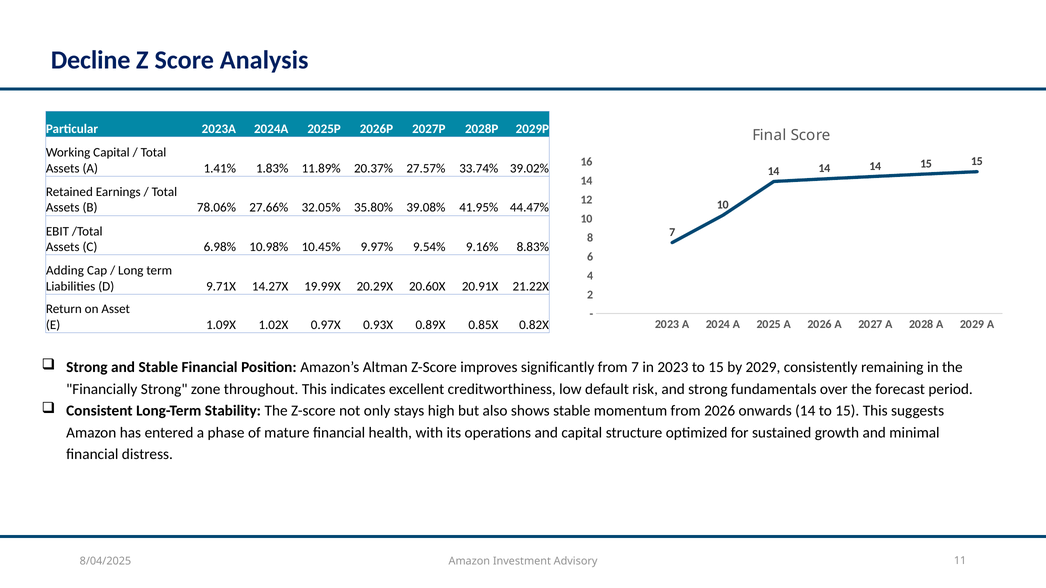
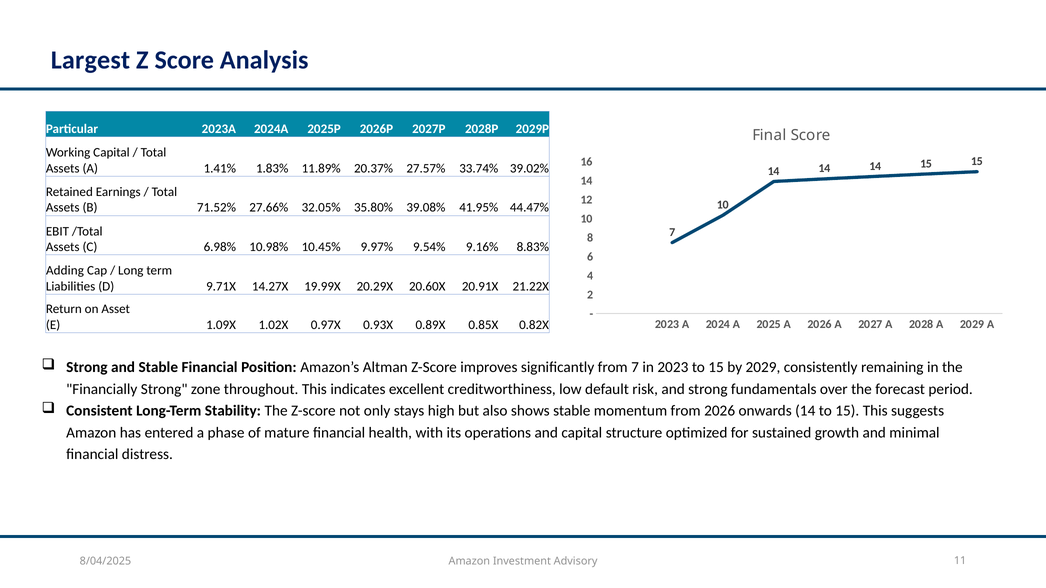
Decline: Decline -> Largest
78.06%: 78.06% -> 71.52%
